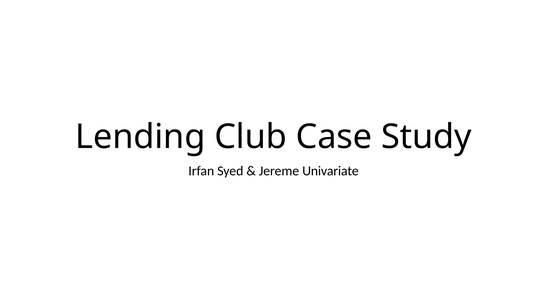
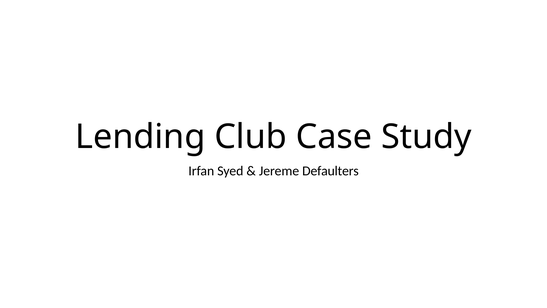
Univariate: Univariate -> Defaulters
